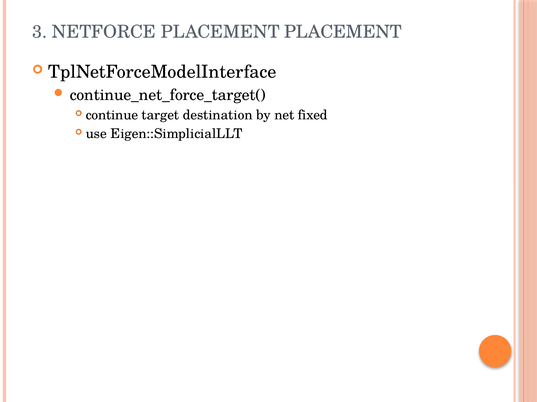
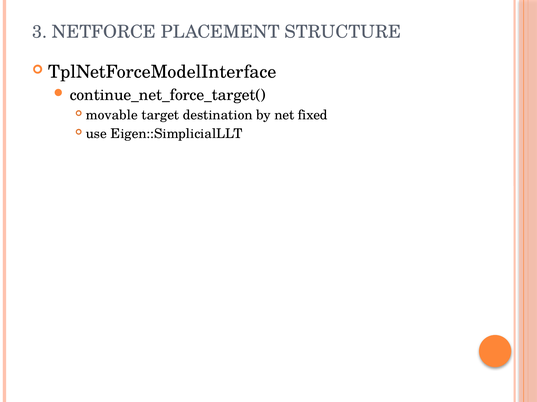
PLACEMENT PLACEMENT: PLACEMENT -> STRUCTURE
continue: continue -> movable
